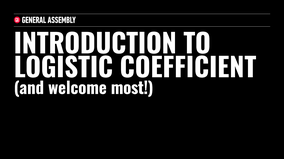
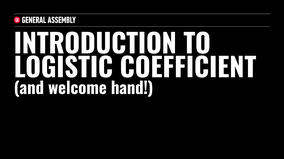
most: most -> hand
